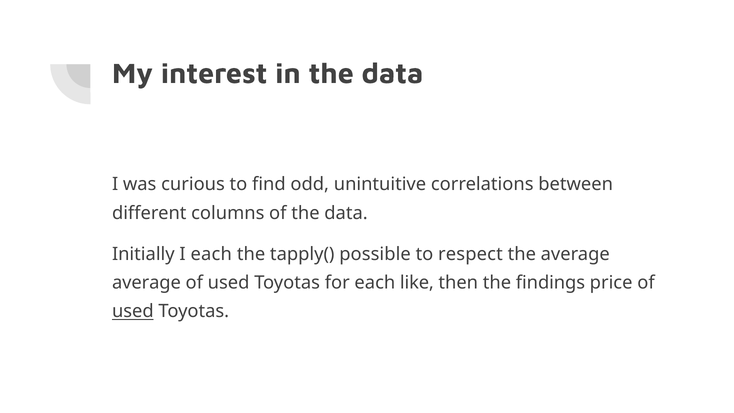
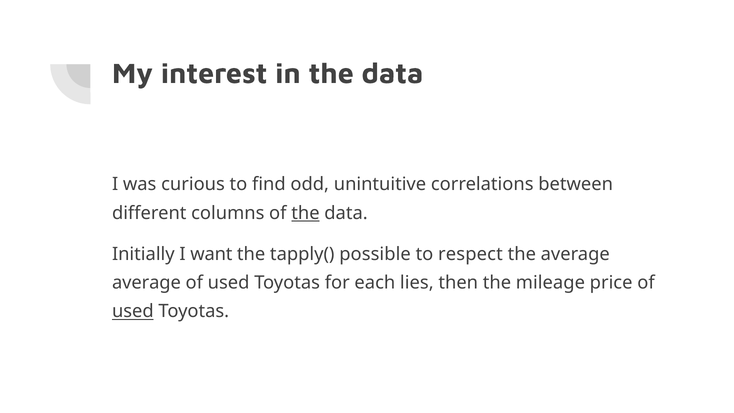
the at (305, 213) underline: none -> present
I each: each -> want
like: like -> lies
findings: findings -> mileage
